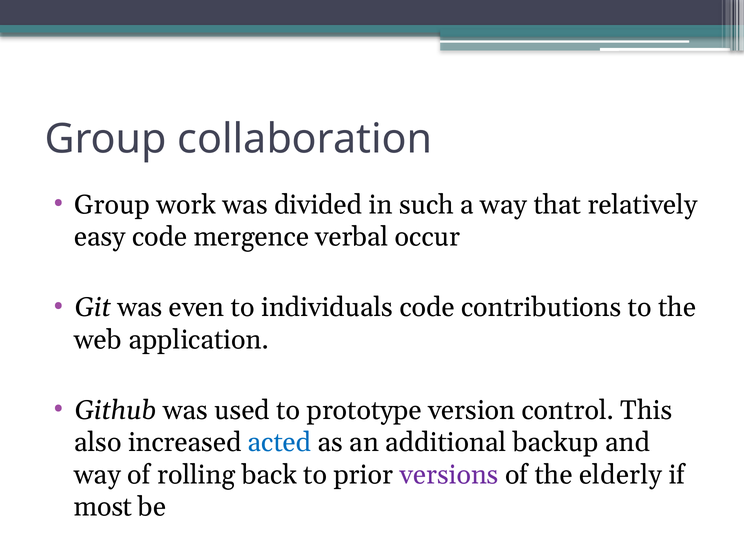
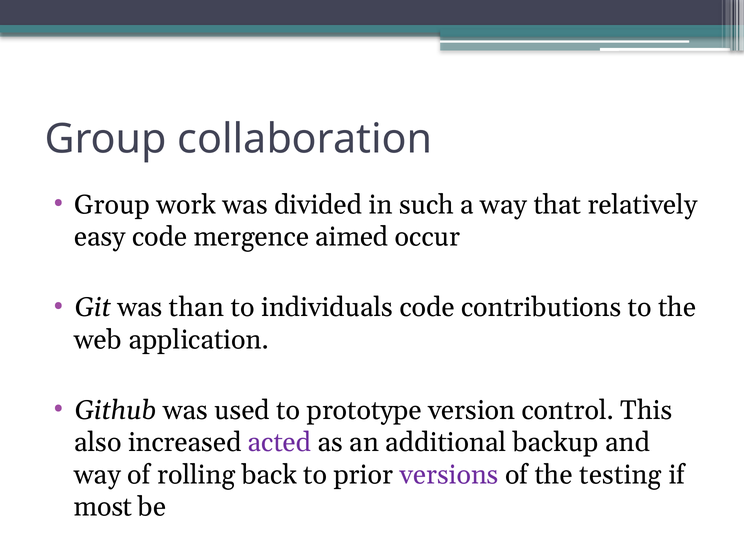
verbal: verbal -> aimed
even: even -> than
acted colour: blue -> purple
elderly: elderly -> testing
